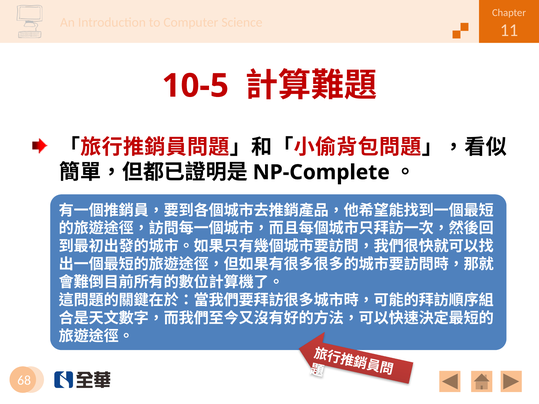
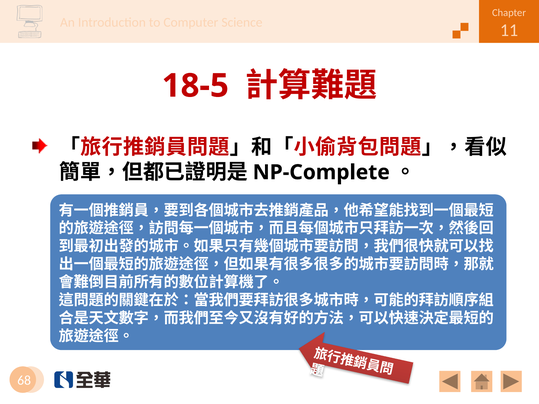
10-5: 10-5 -> 18-5
